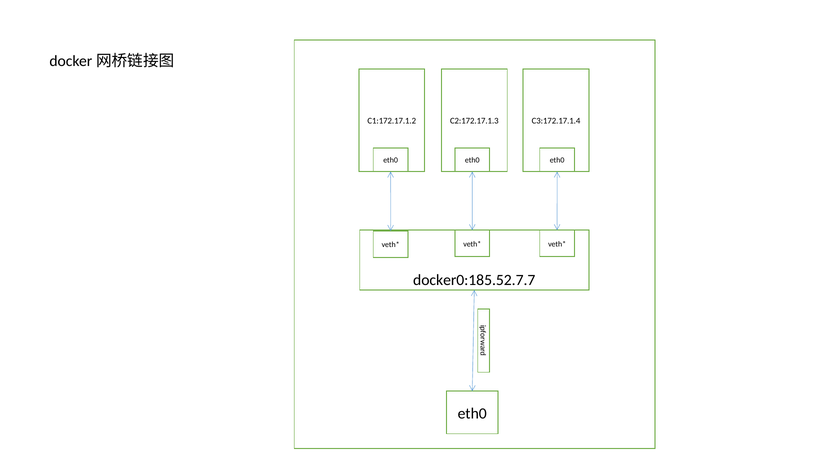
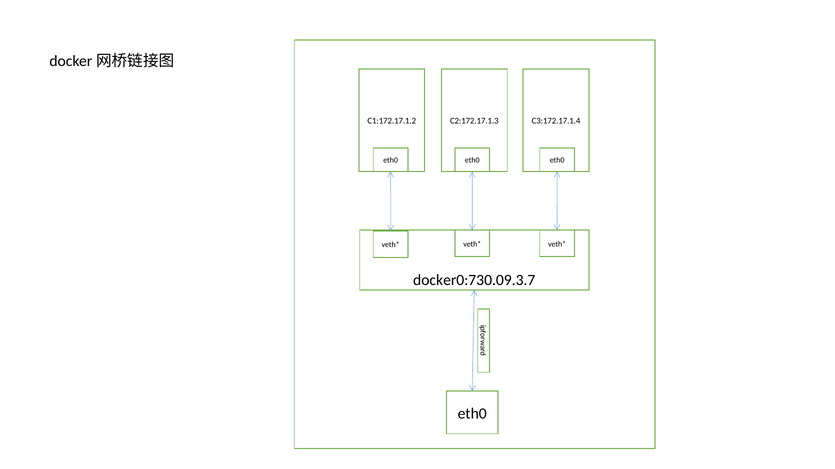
docker0:185.52.7.7: docker0:185.52.7.7 -> docker0:730.09.3.7
